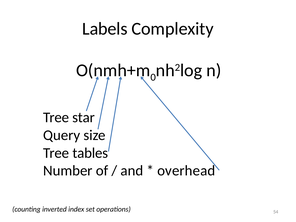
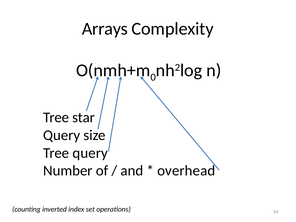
Labels: Labels -> Arrays
Tree tables: tables -> query
